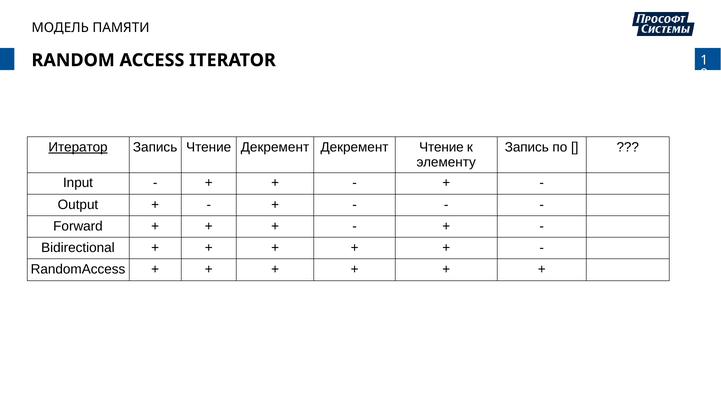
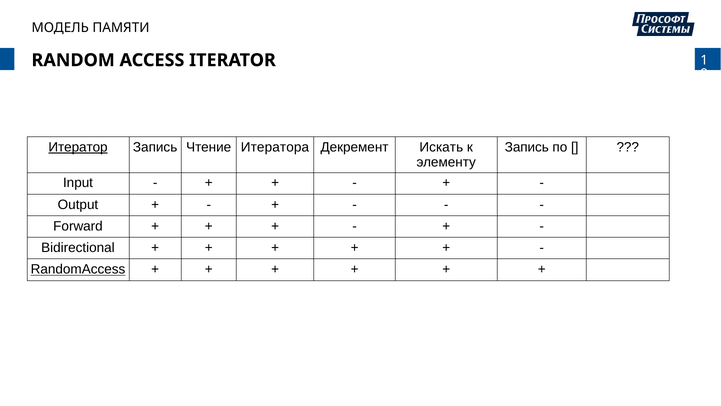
Чтение Декремент: Декремент -> Итератора
Декремент Чтение: Чтение -> Искать
RandomAccess underline: none -> present
